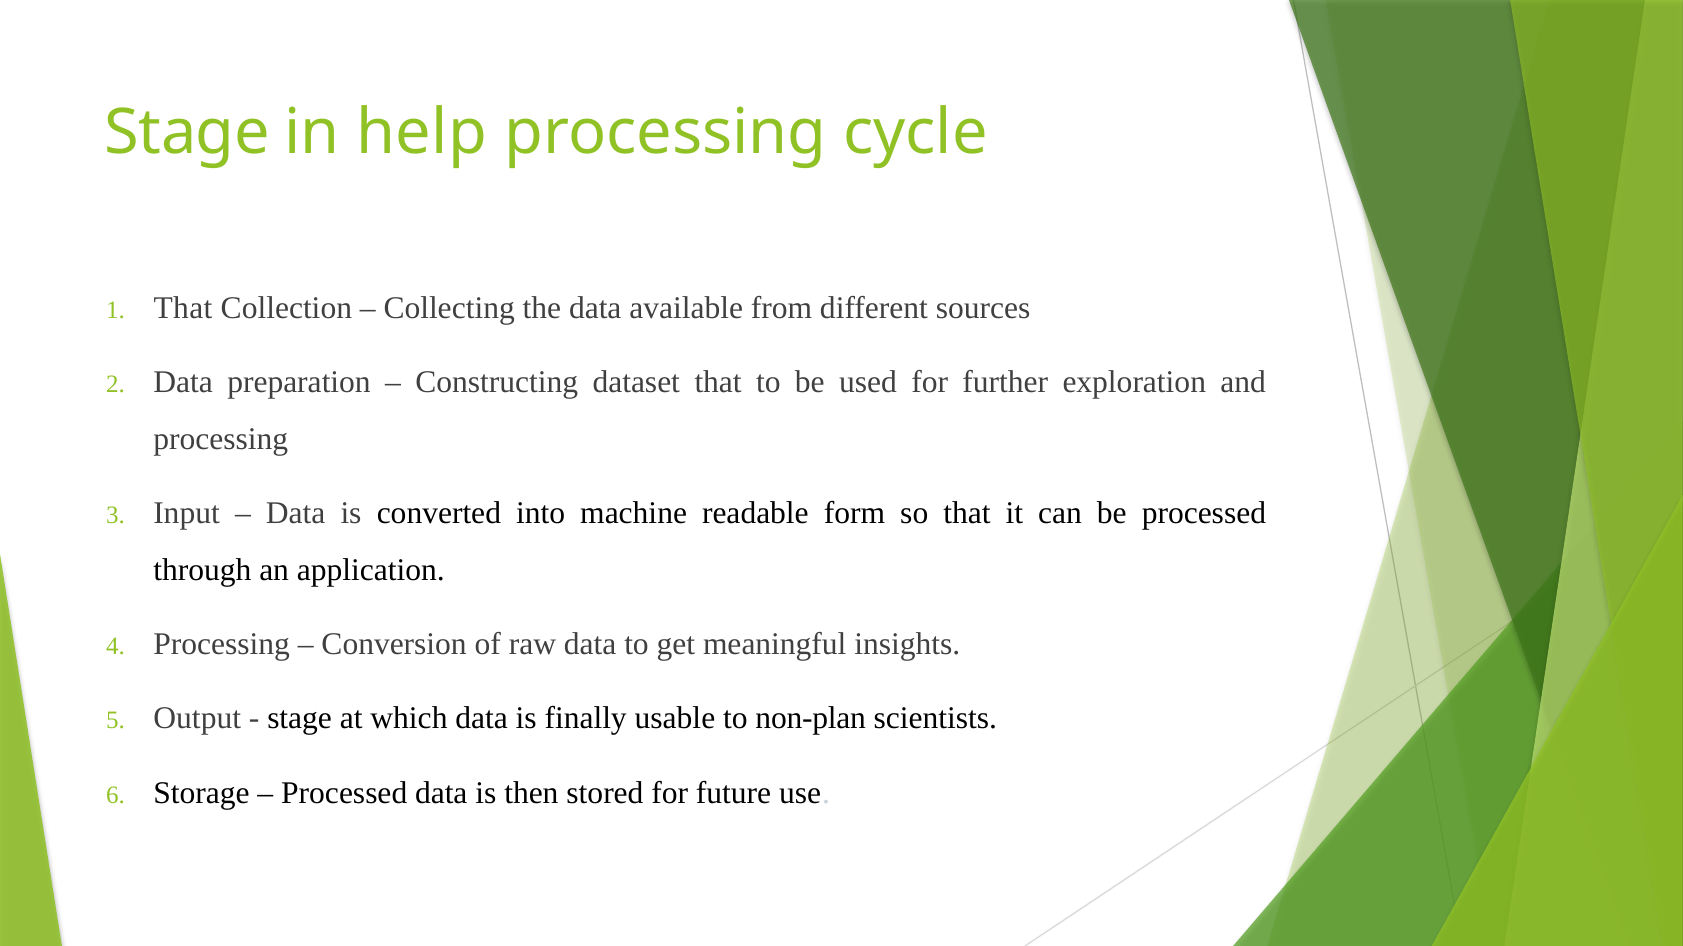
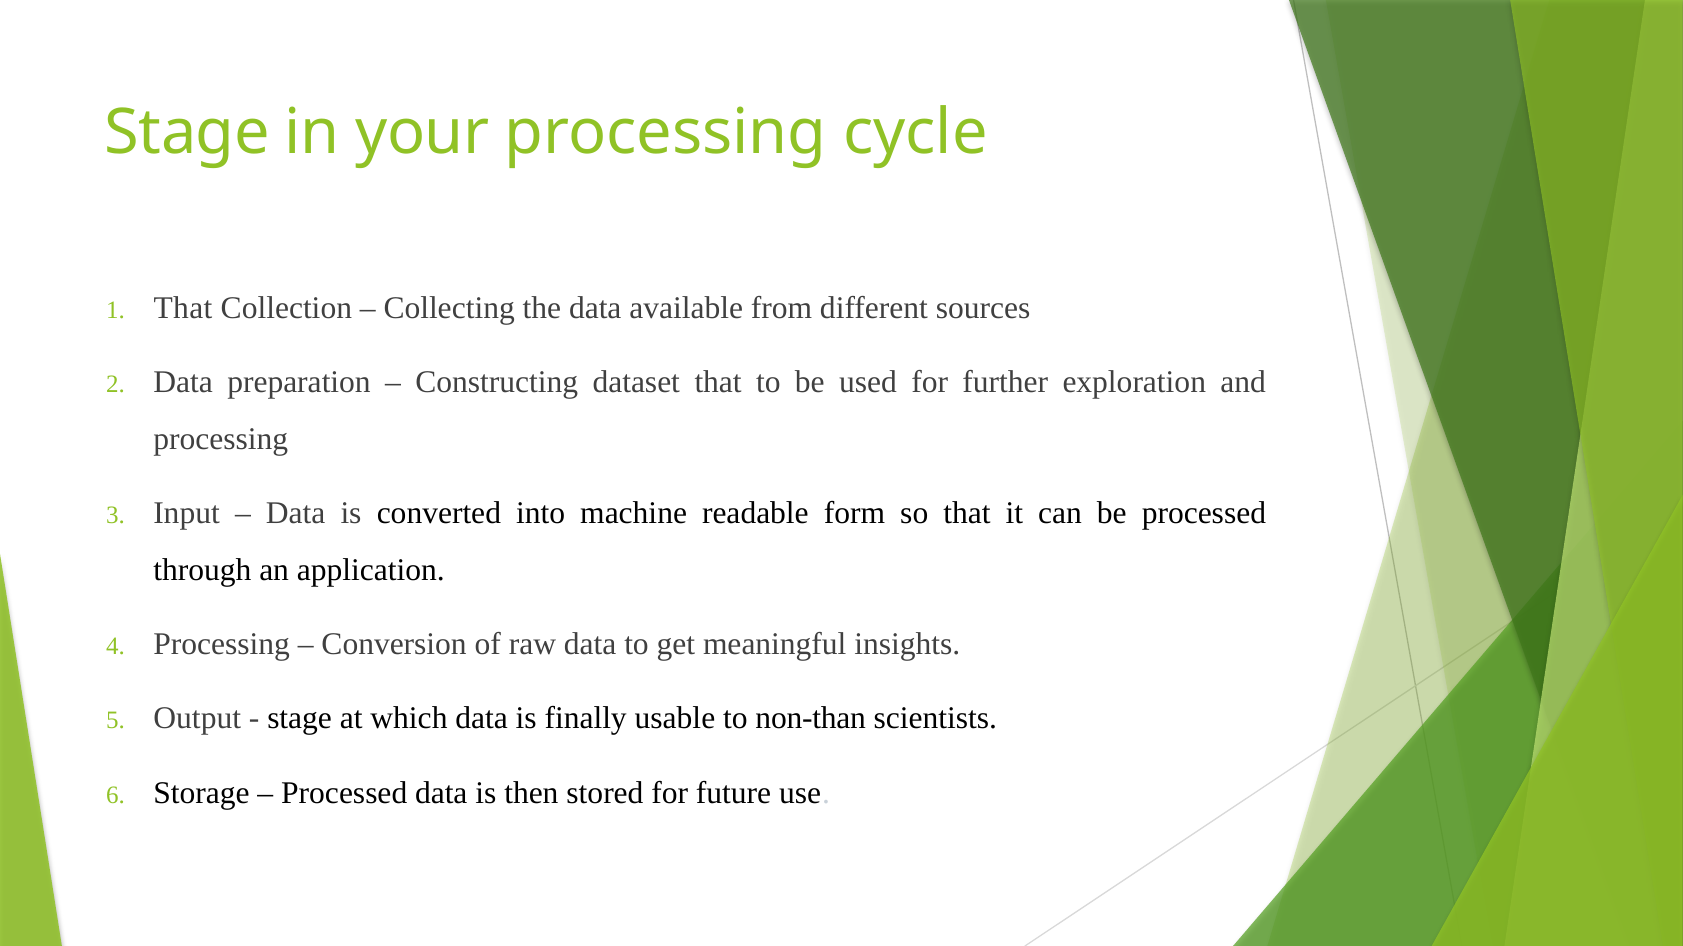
help: help -> your
non-plan: non-plan -> non-than
